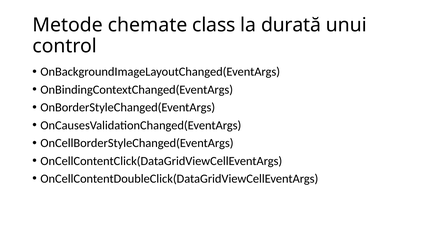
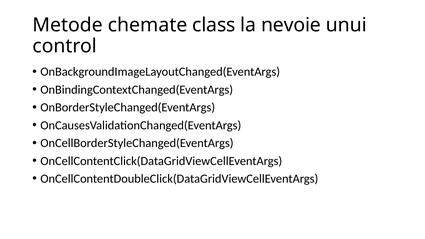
durată: durată -> nevoie
